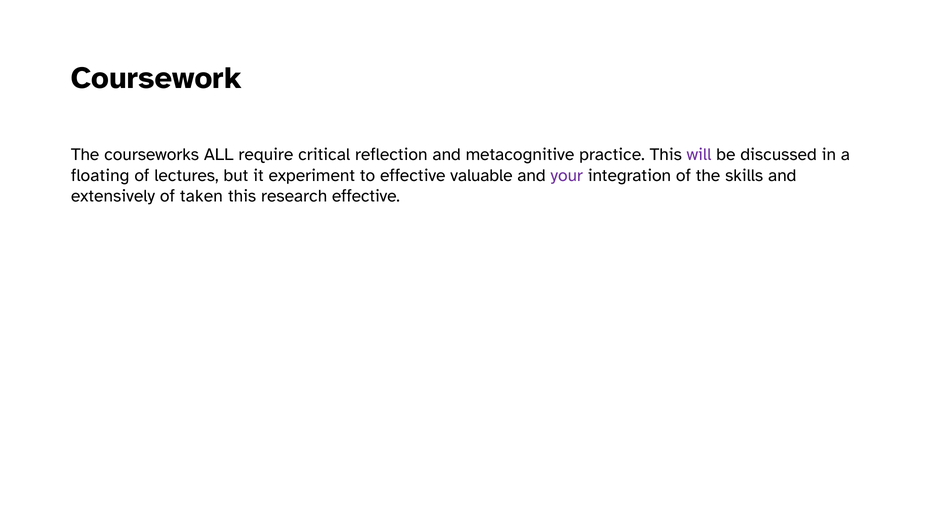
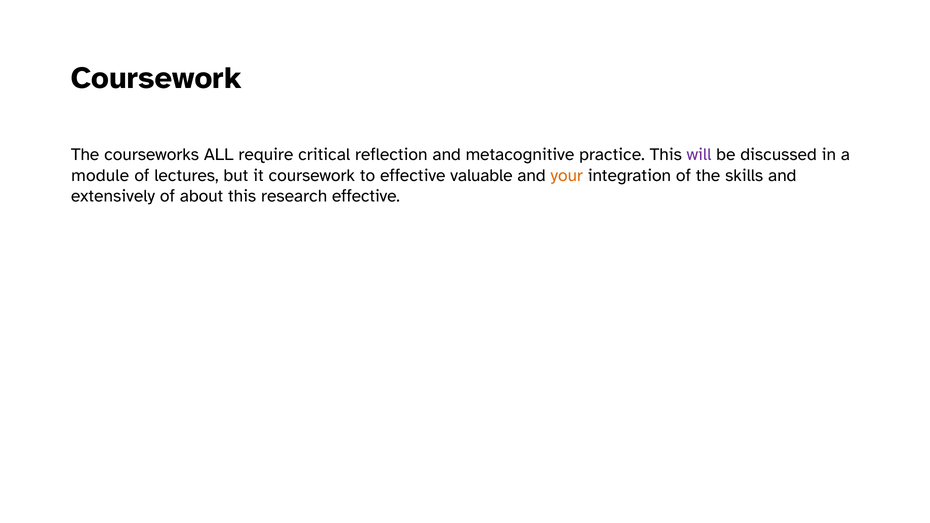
floating: floating -> module
it experiment: experiment -> coursework
your colour: purple -> orange
taken: taken -> about
